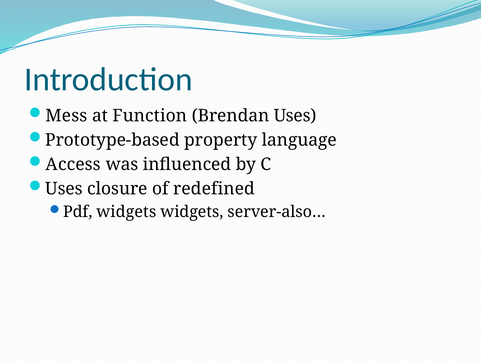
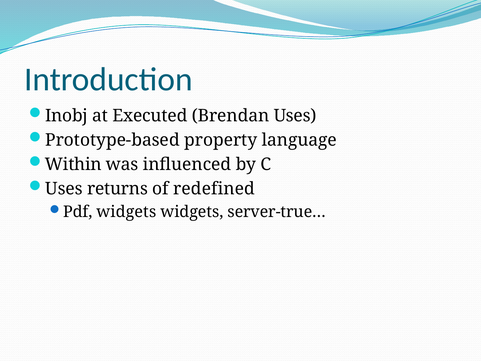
Mess: Mess -> Inobj
Function: Function -> Executed
Access: Access -> Within
closure: closure -> returns
server-also…: server-also… -> server-true…
